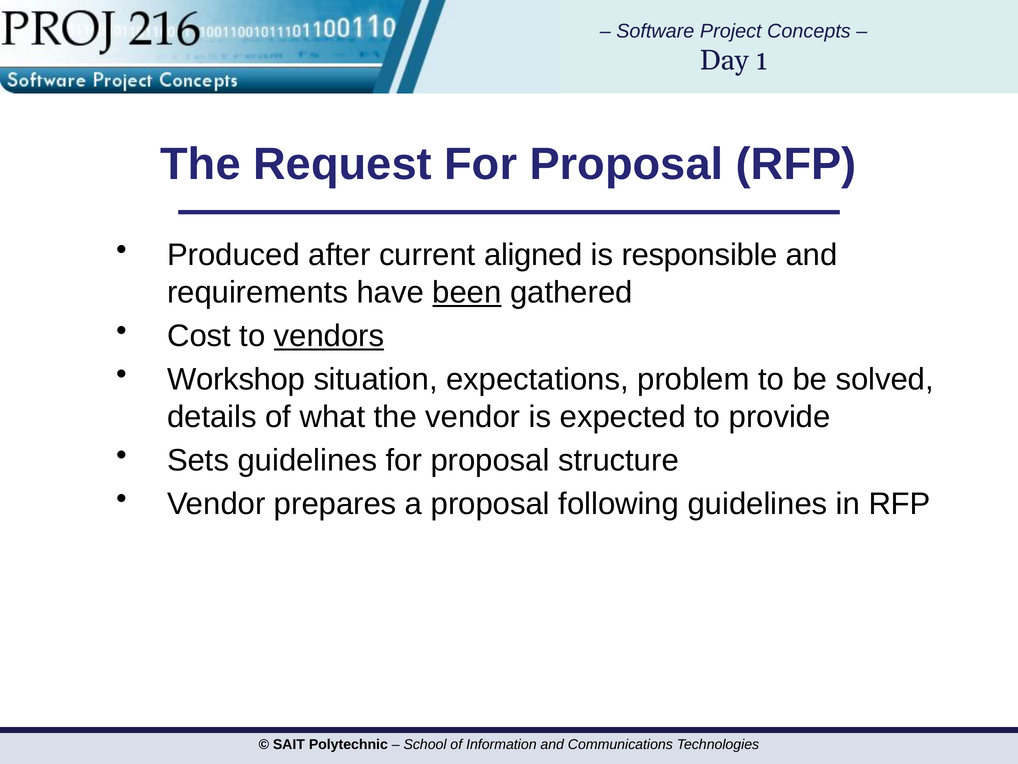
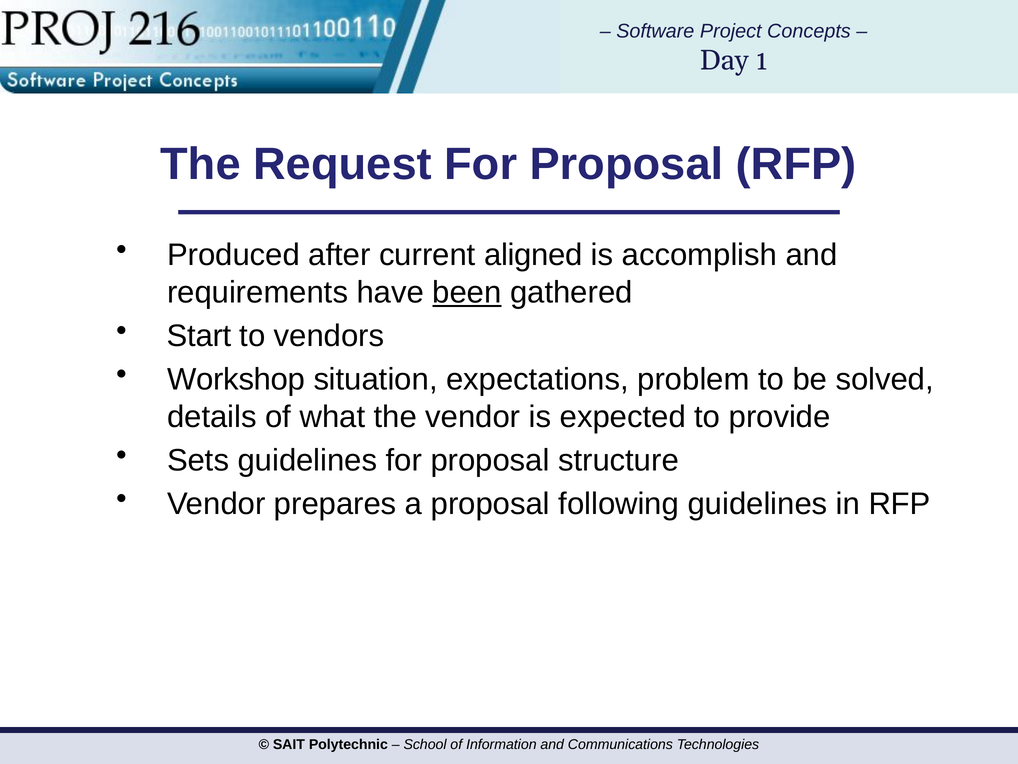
responsible: responsible -> accomplish
Cost: Cost -> Start
vendors underline: present -> none
